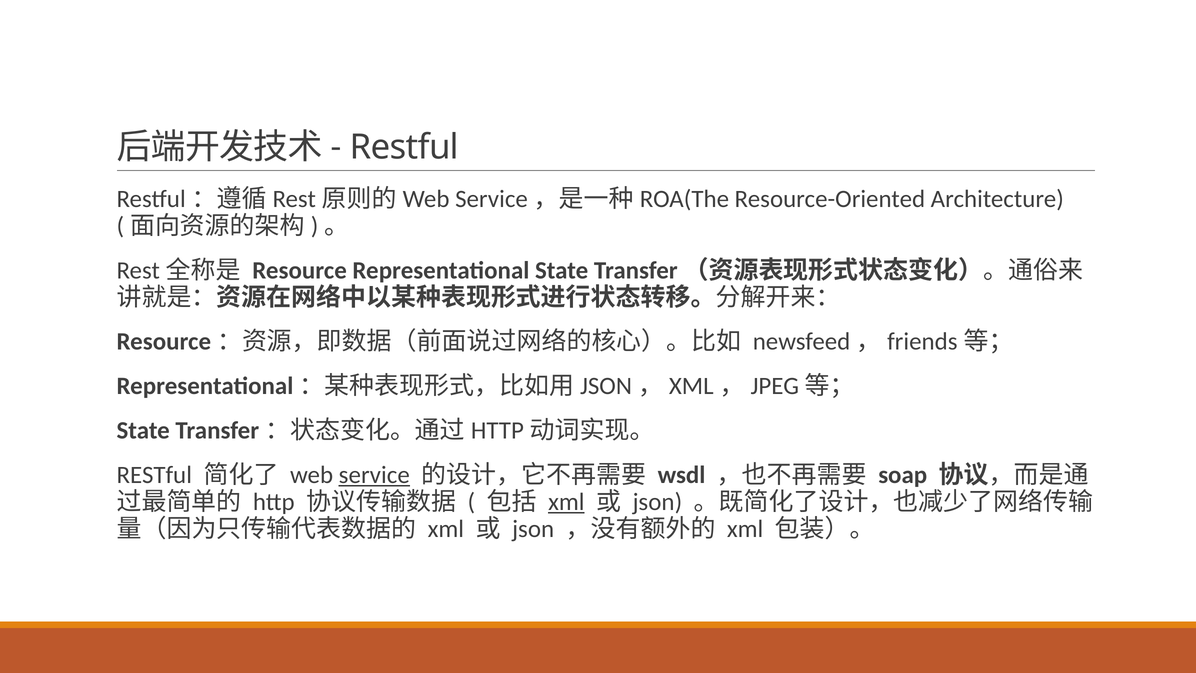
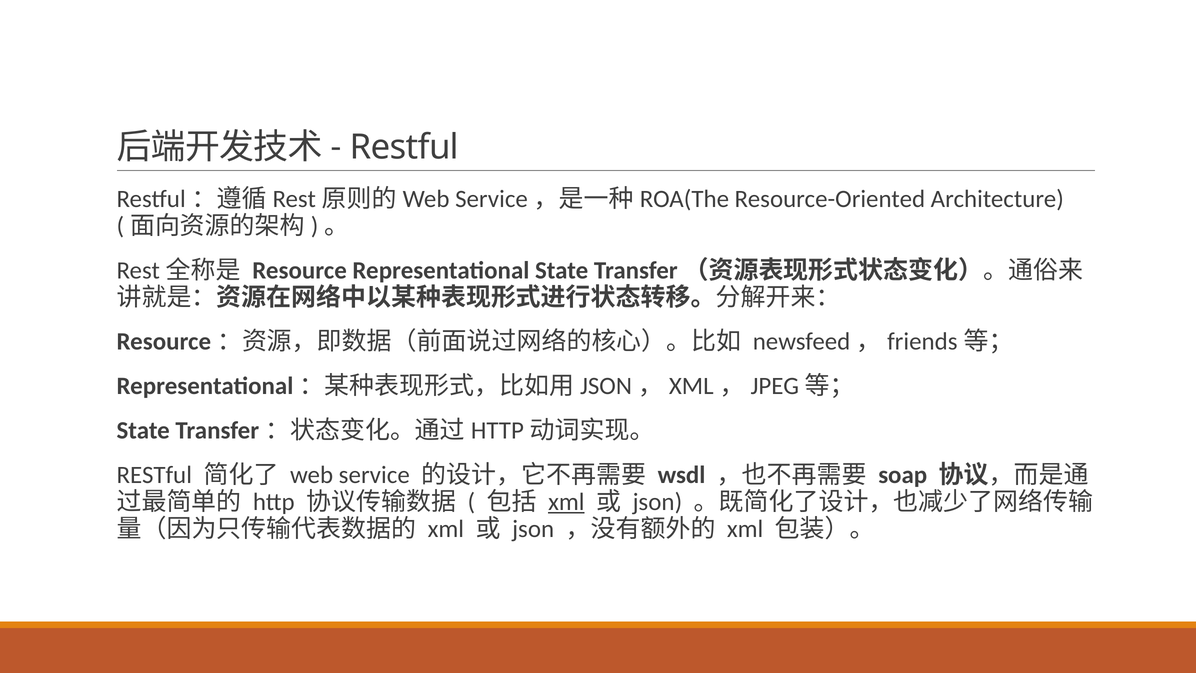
service underline: present -> none
